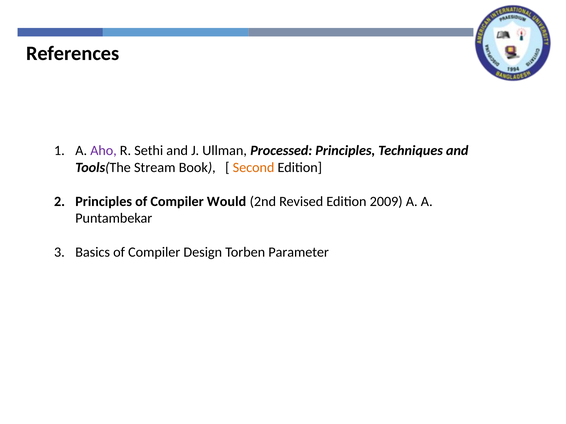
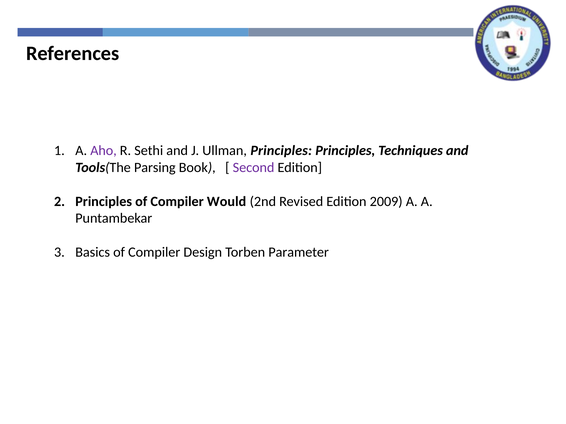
Ullman Processed: Processed -> Principles
Stream: Stream -> Parsing
Second colour: orange -> purple
